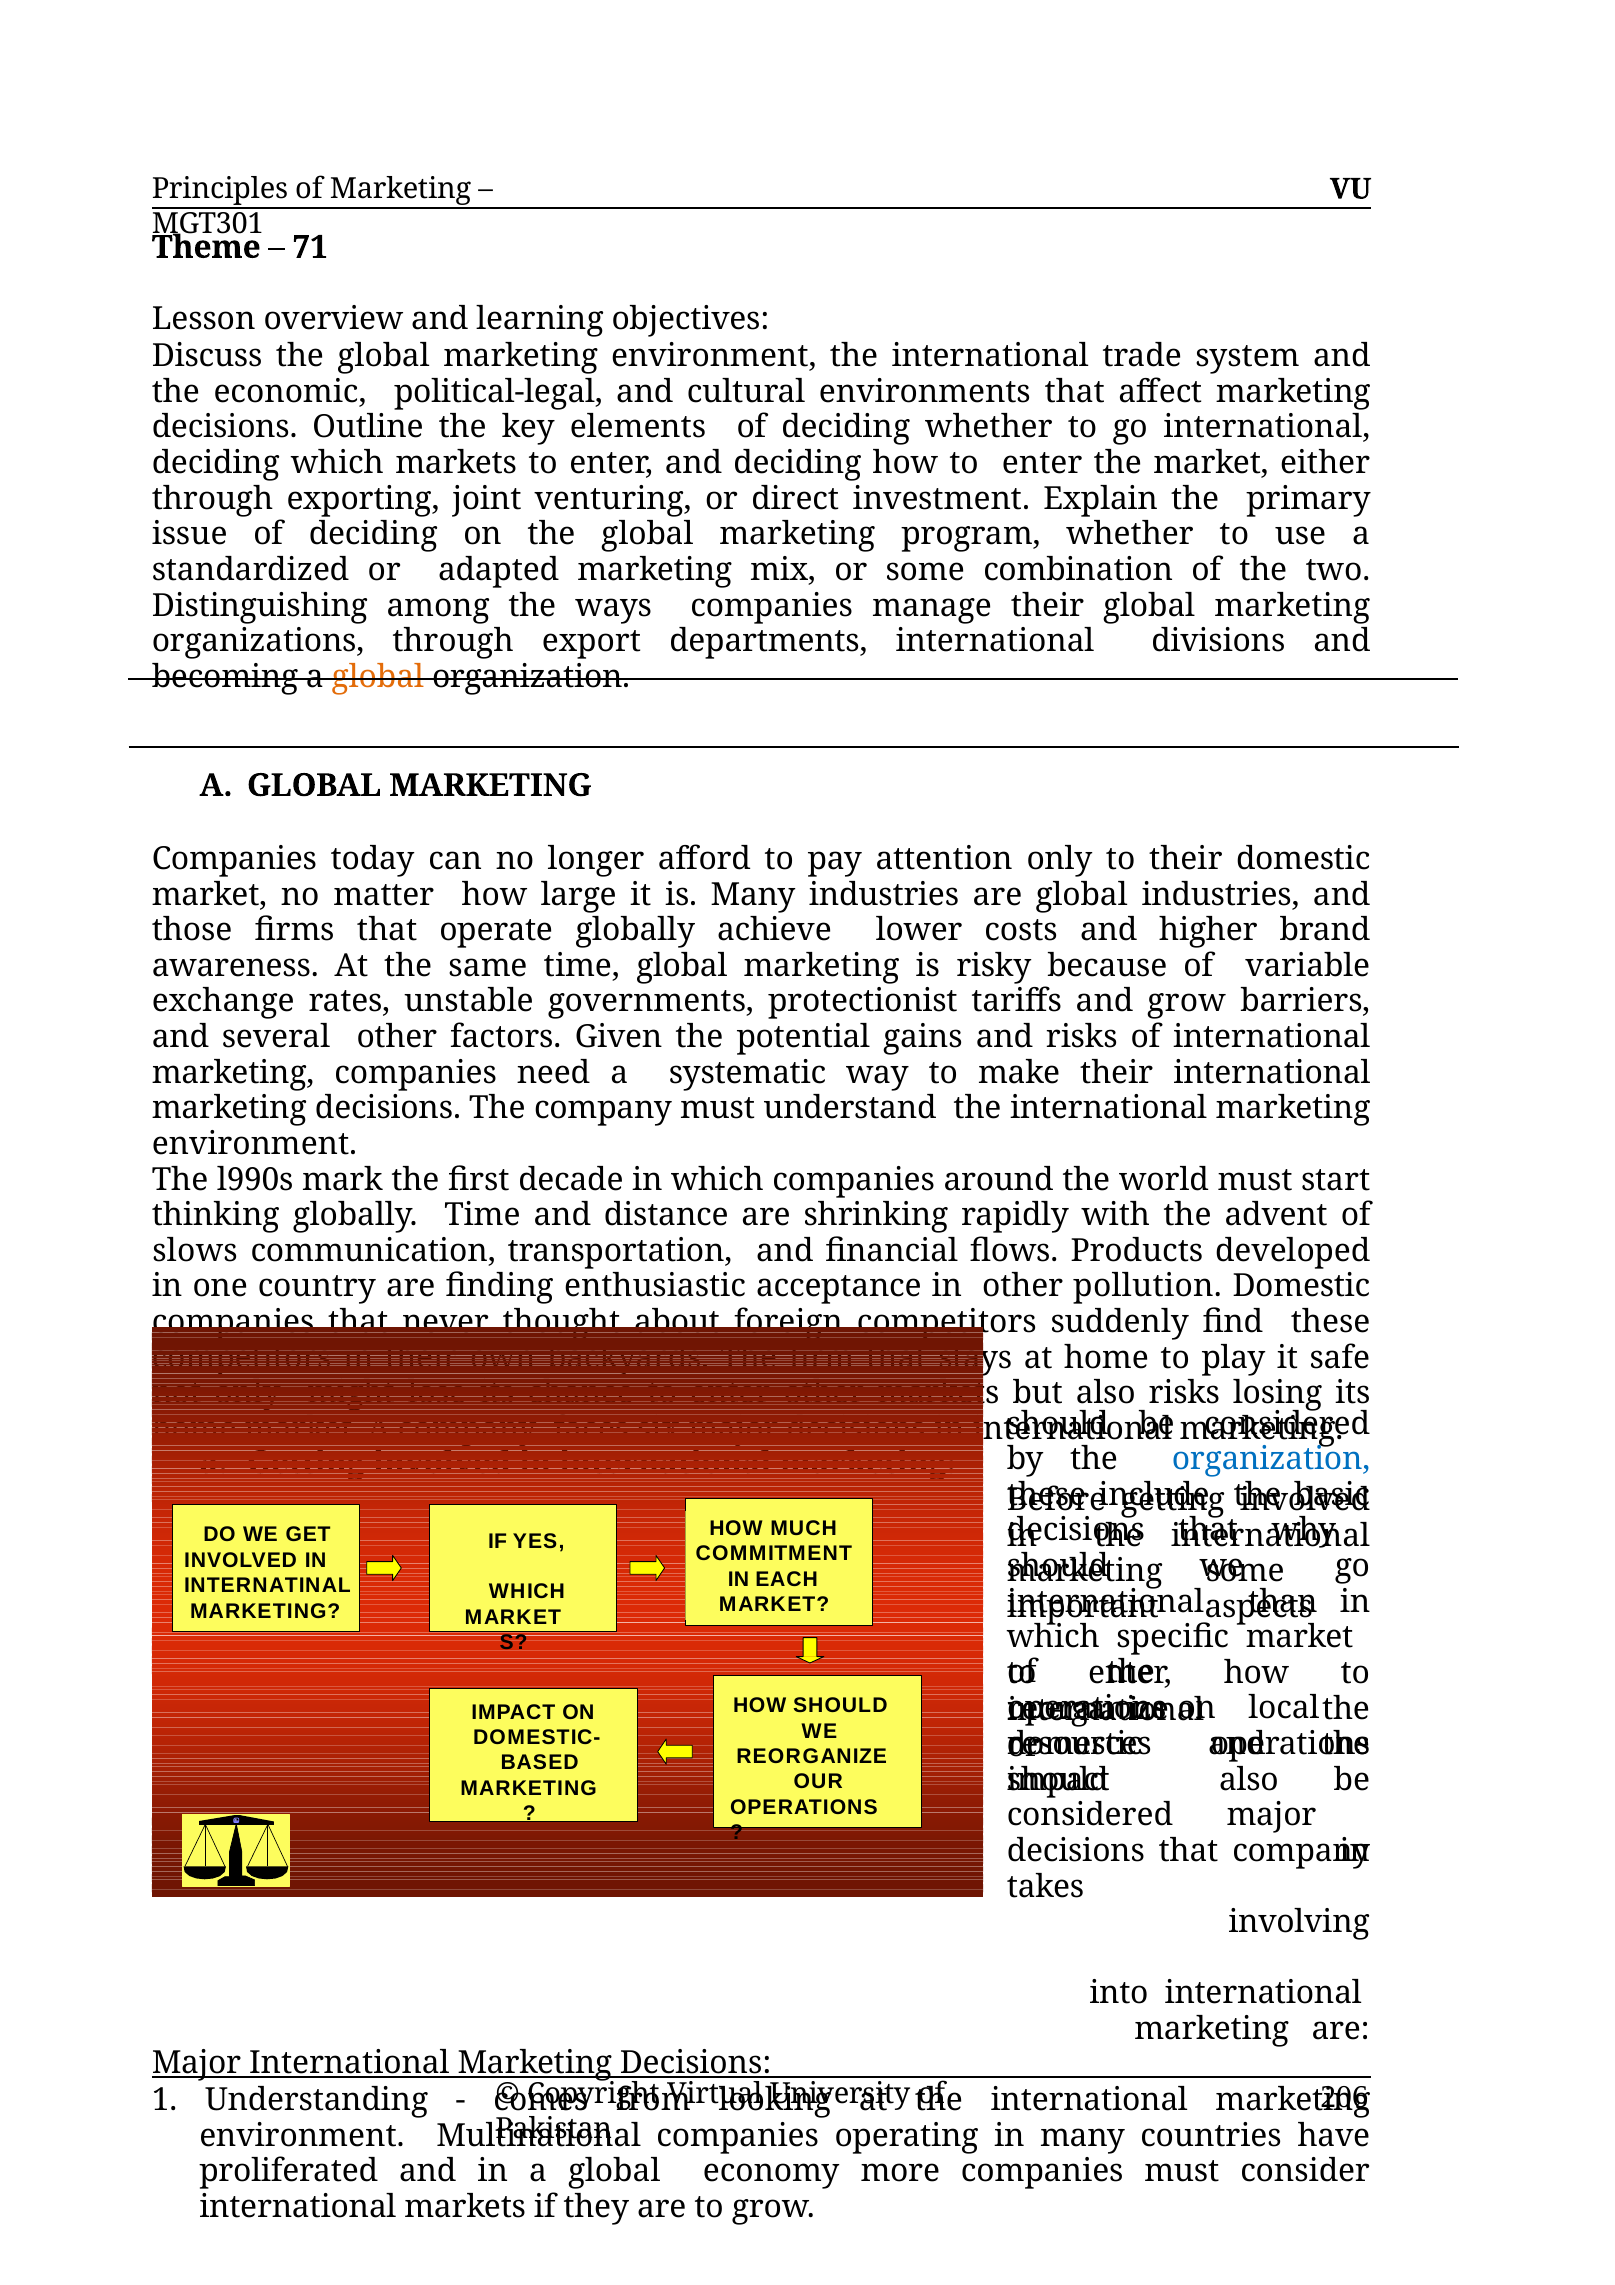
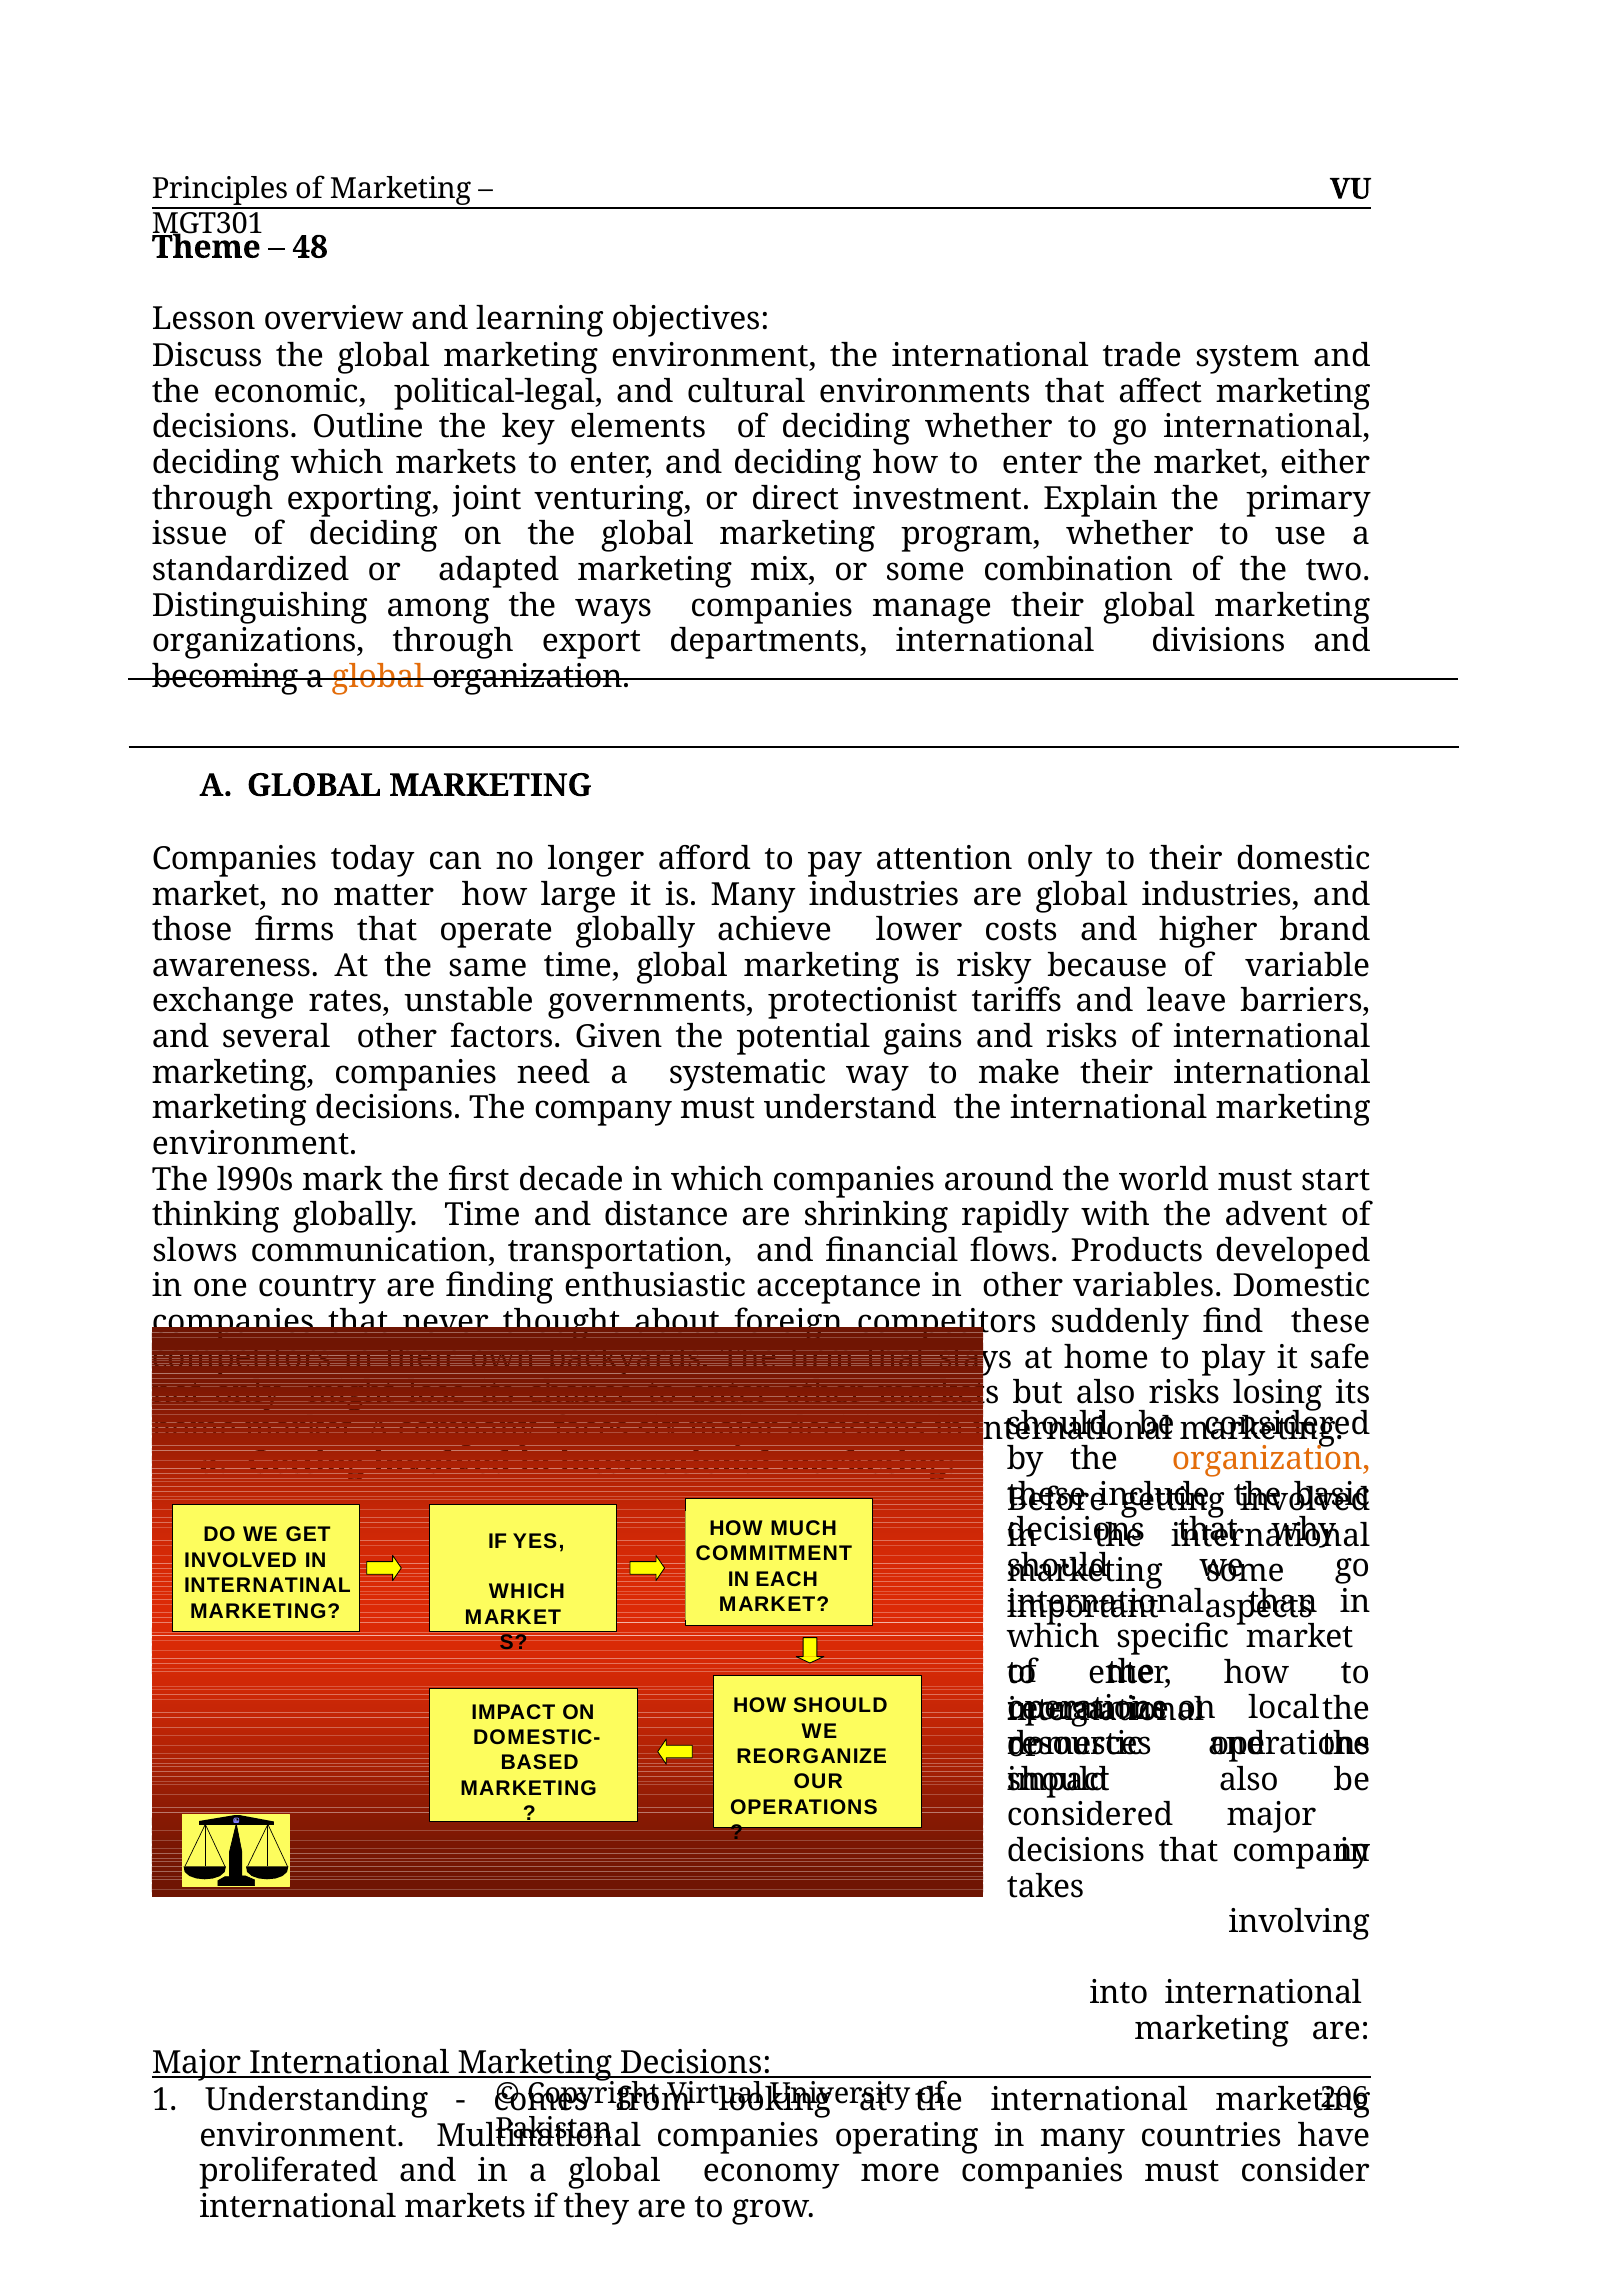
71: 71 -> 48
and grow: grow -> leave
pollution: pollution -> variables
organization at (1271, 1460) colour: blue -> orange
